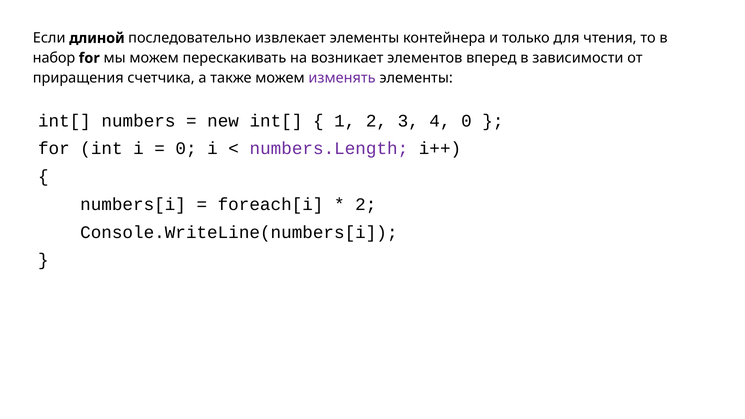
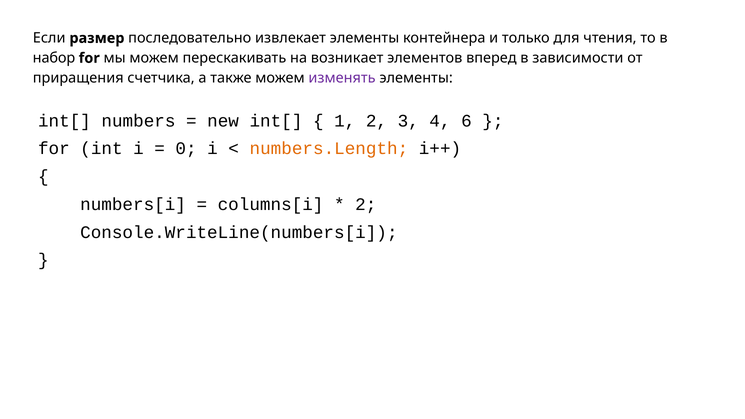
длиной: длиной -> размер
4 0: 0 -> 6
numbers.Length colour: purple -> orange
foreach[i: foreach[i -> columns[i
